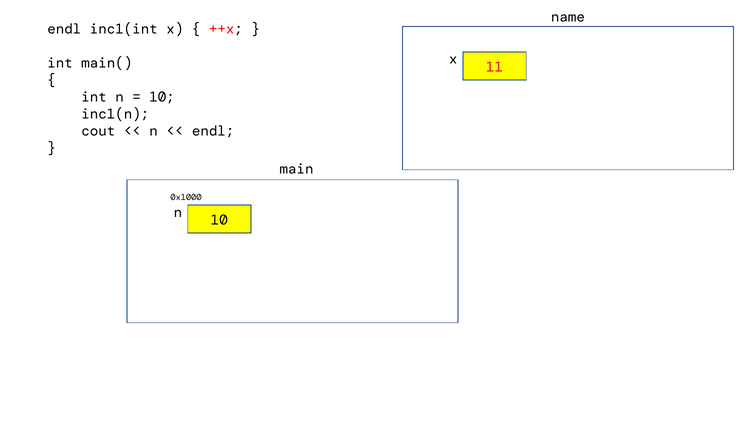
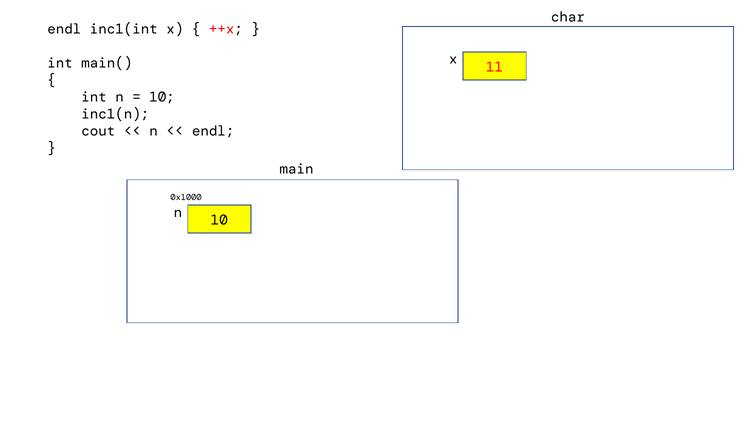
name: name -> char
